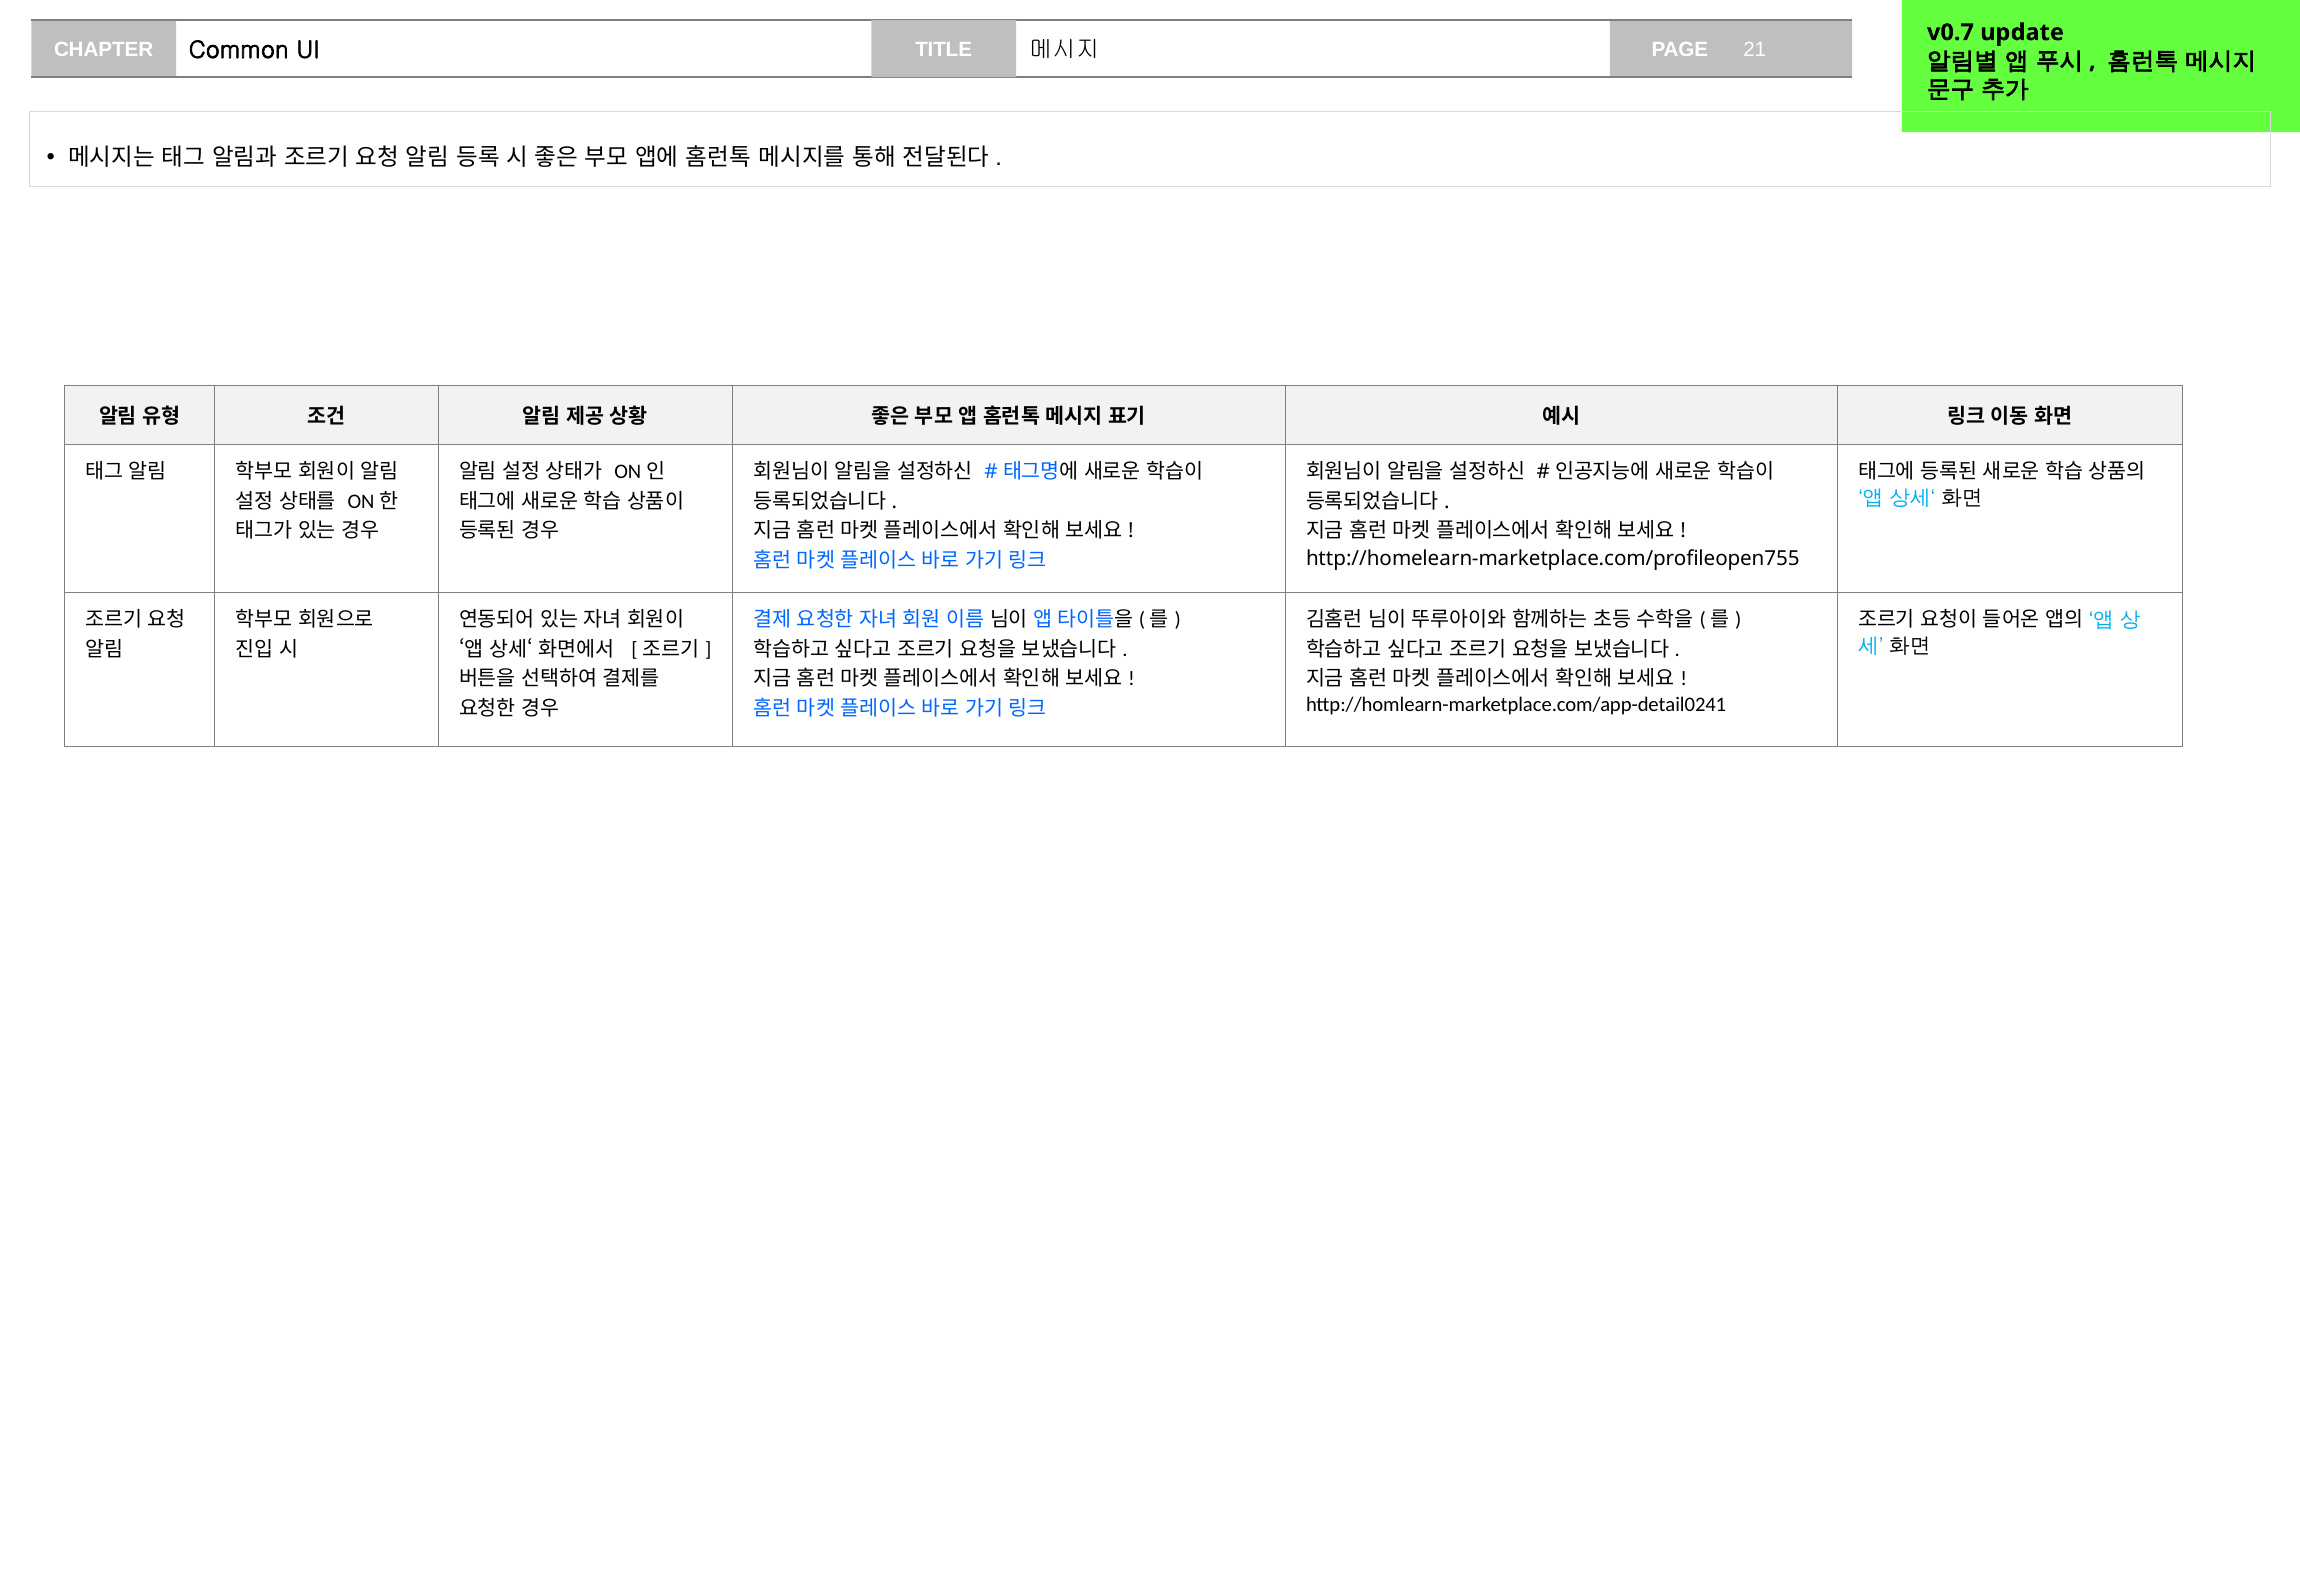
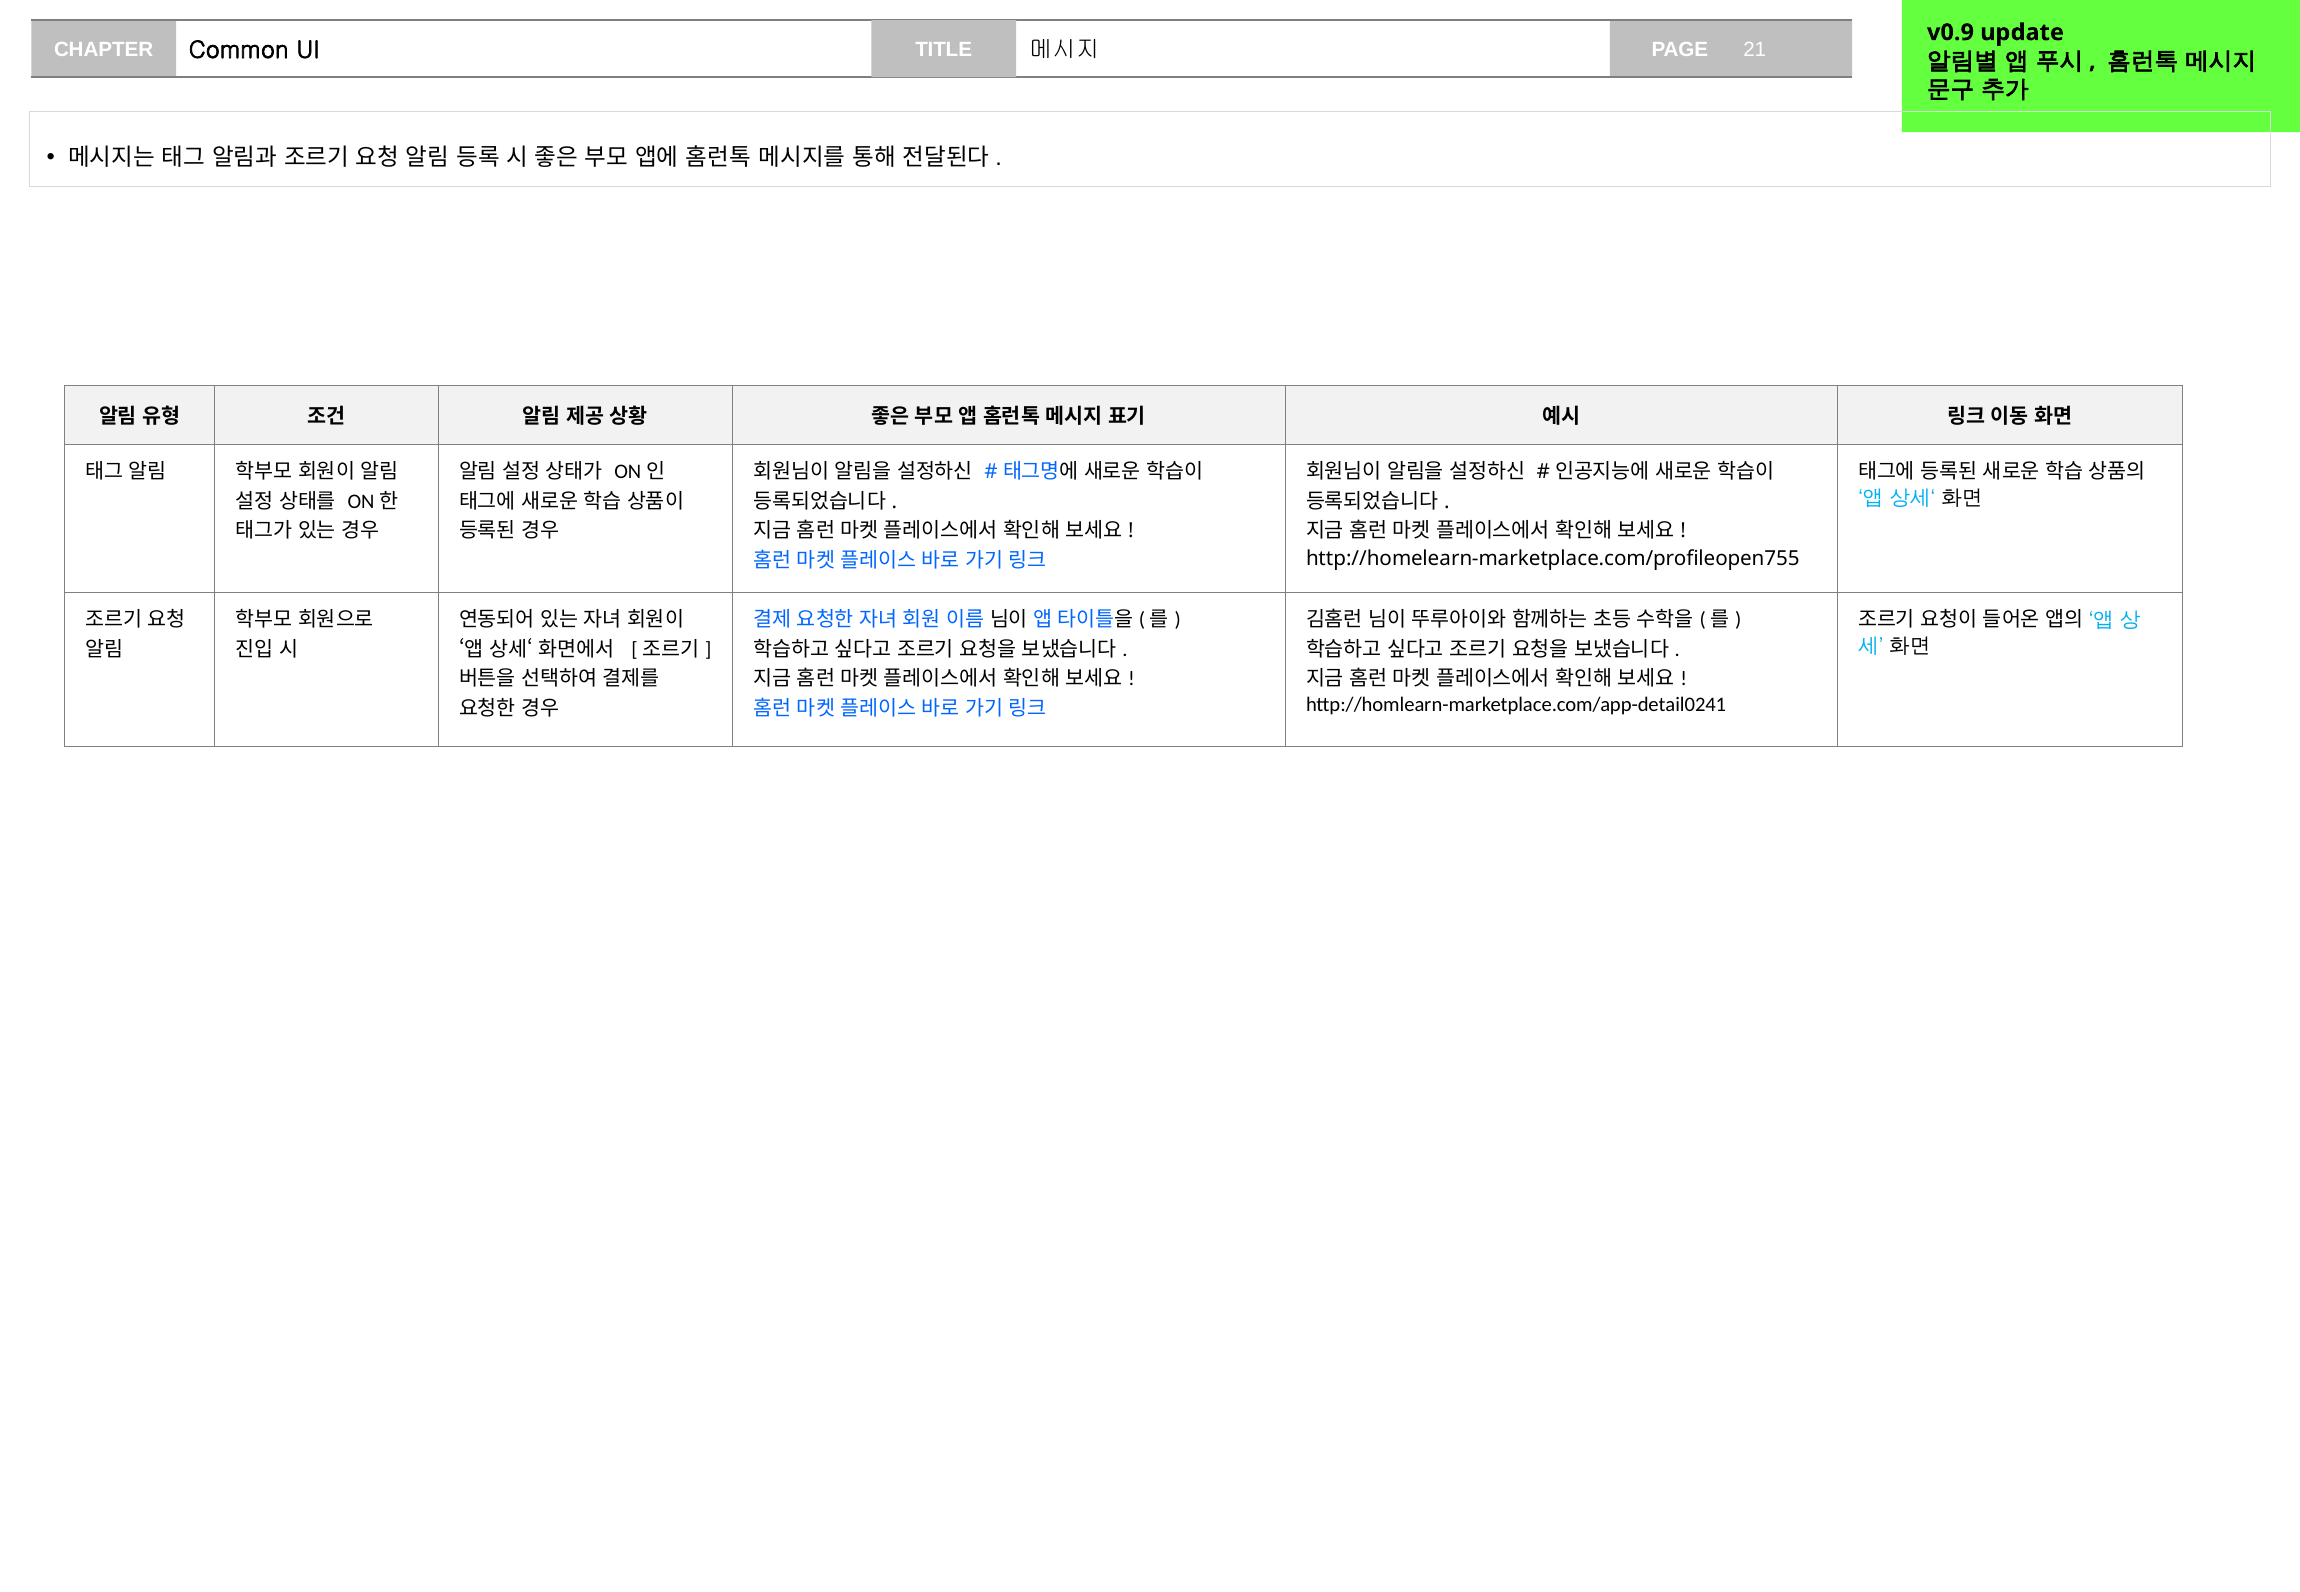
v0.7: v0.7 -> v0.9
